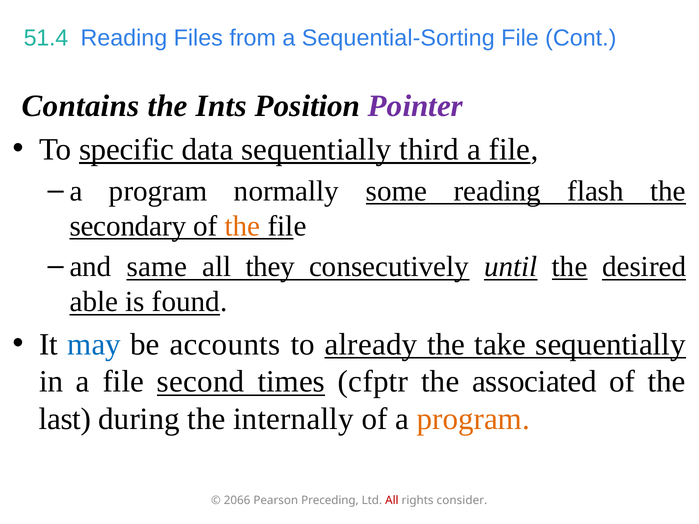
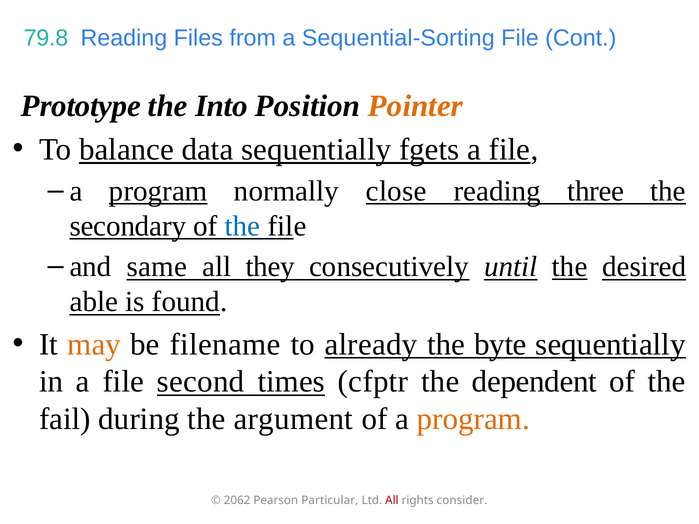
51.4: 51.4 -> 79.8
Contains: Contains -> Prototype
Ints: Ints -> Into
Pointer colour: purple -> orange
specific: specific -> balance
third: third -> fgets
program at (158, 191) underline: none -> present
some: some -> close
flash: flash -> three
the at (243, 226) colour: orange -> blue
may colour: blue -> orange
accounts: accounts -> filename
take: take -> byte
associated: associated -> dependent
last: last -> fail
internally: internally -> argument
2066: 2066 -> 2062
Preceding: Preceding -> Particular
